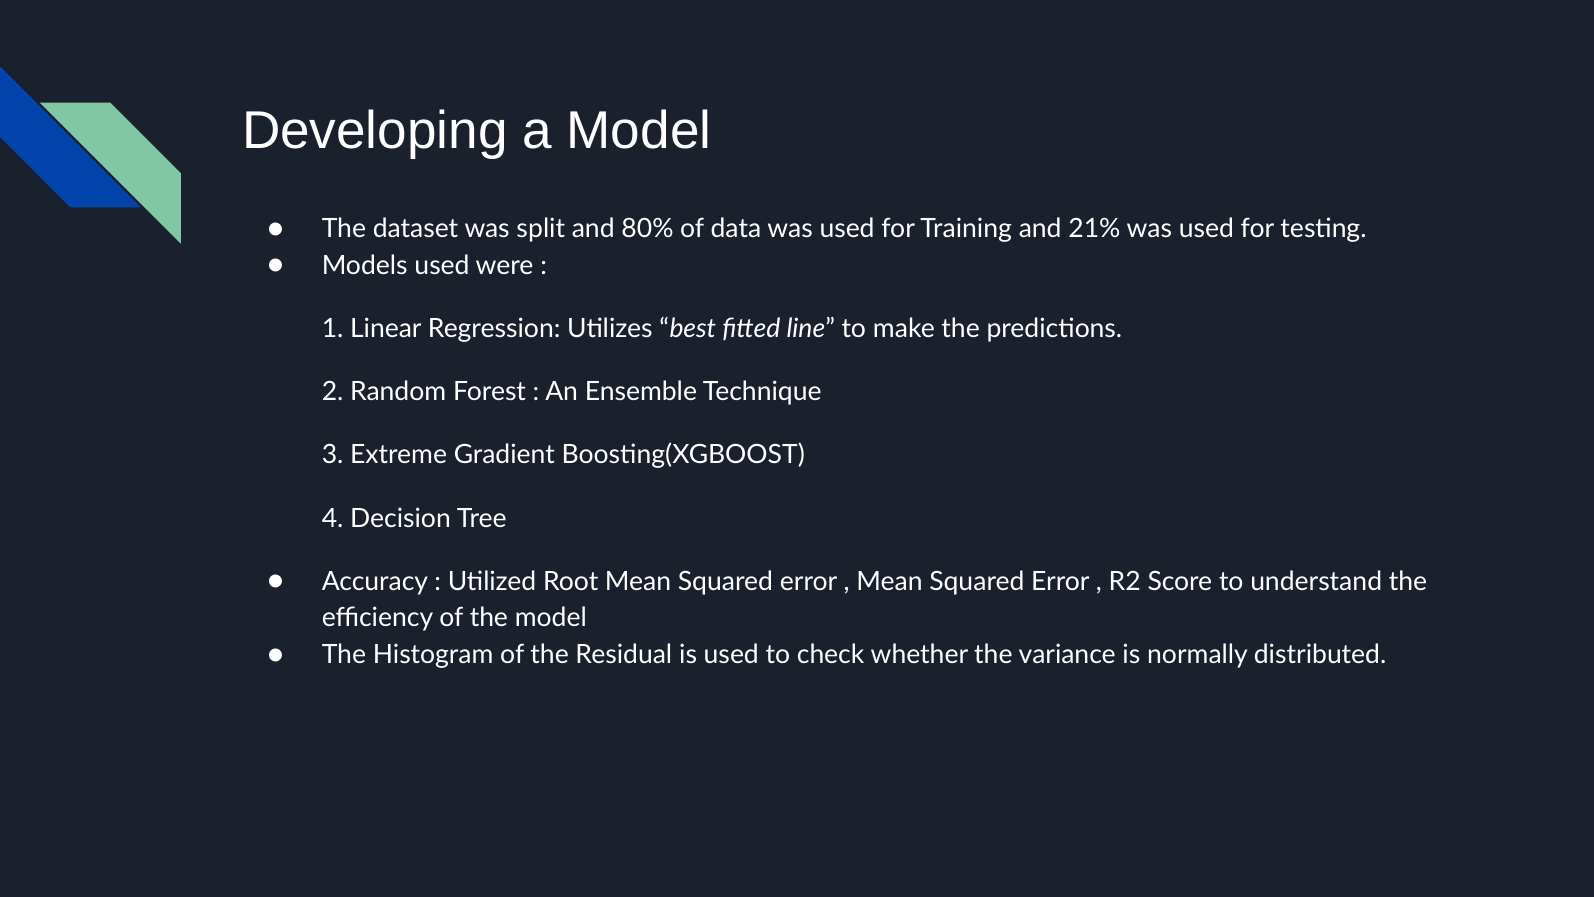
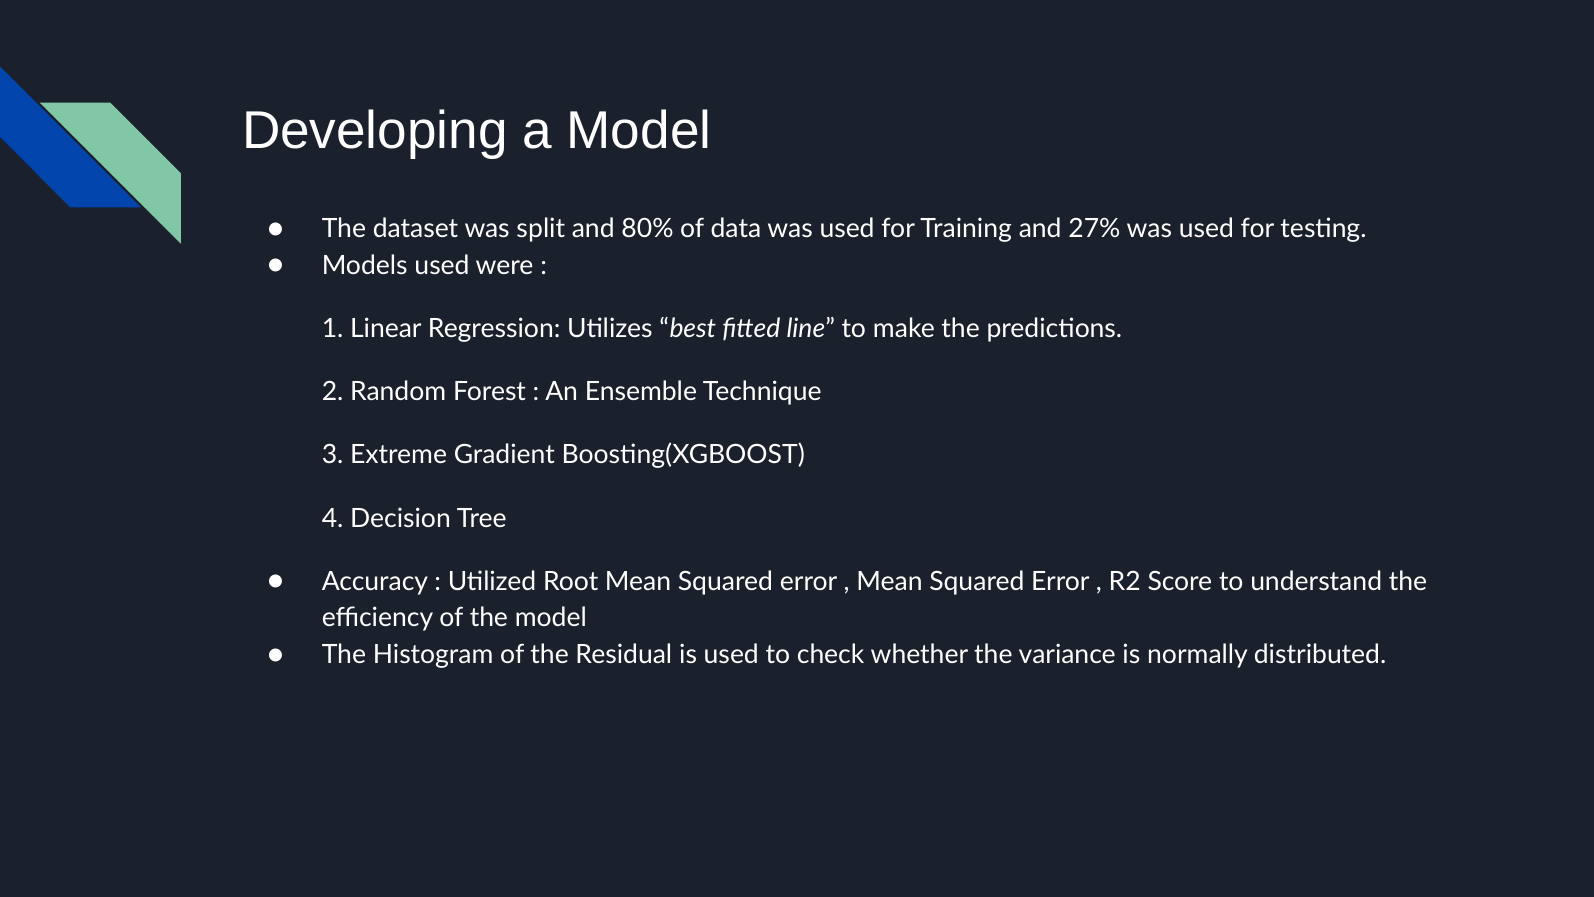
21%: 21% -> 27%
